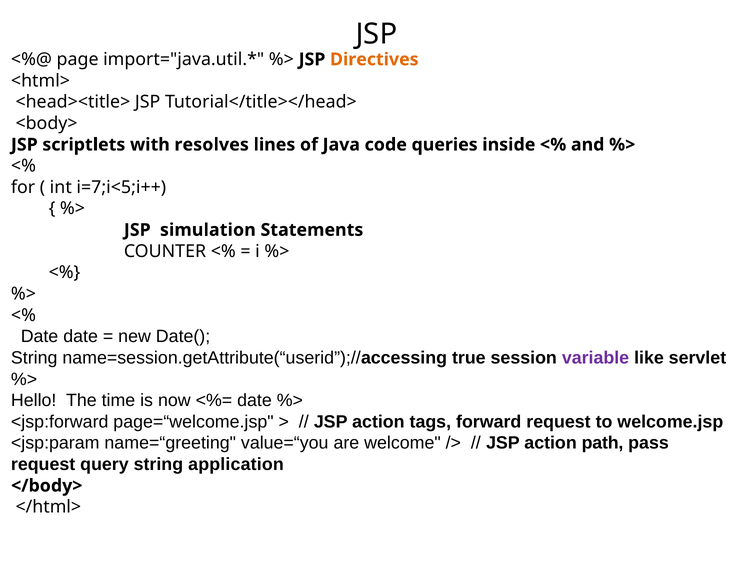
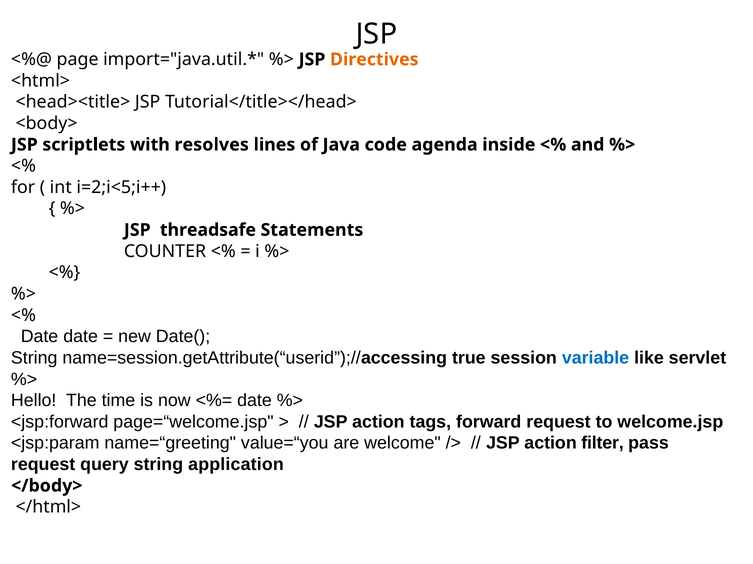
queries: queries -> agenda
i=7;i<5;i++: i=7;i<5;i++ -> i=2;i<5;i++
simulation: simulation -> threadsafe
variable colour: purple -> blue
path: path -> filter
